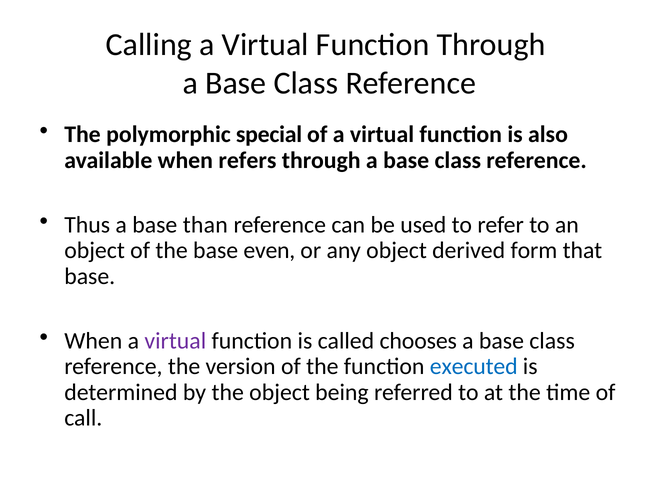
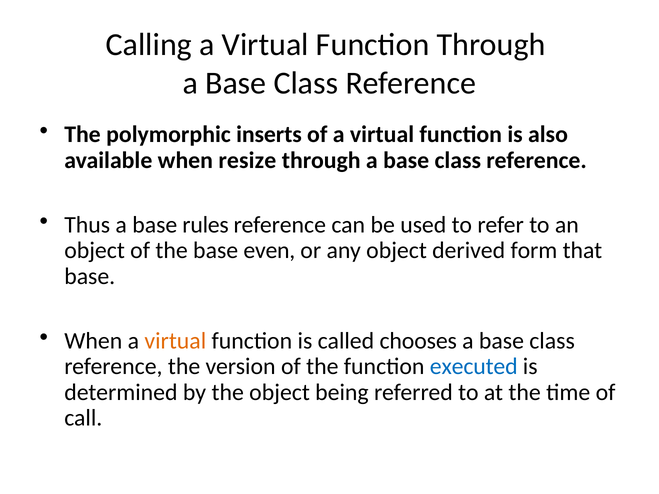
special: special -> inserts
refers: refers -> resize
than: than -> rules
virtual at (175, 341) colour: purple -> orange
